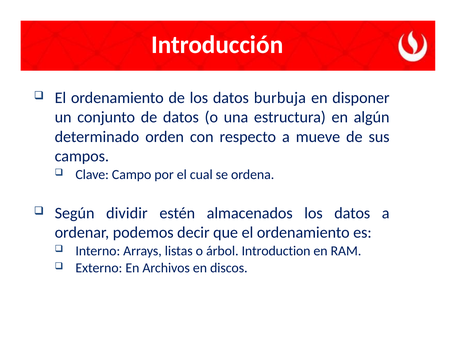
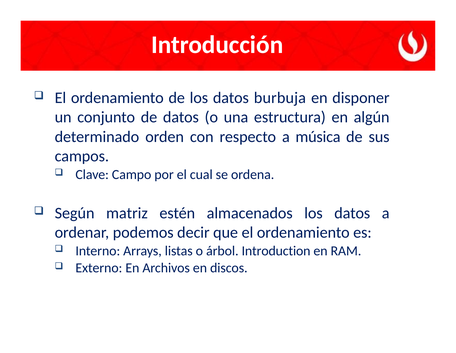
mueve: mueve -> música
dividir: dividir -> matriz
